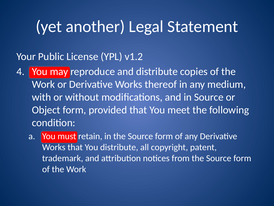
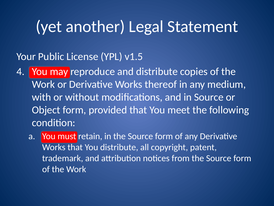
v1.2: v1.2 -> v1.5
